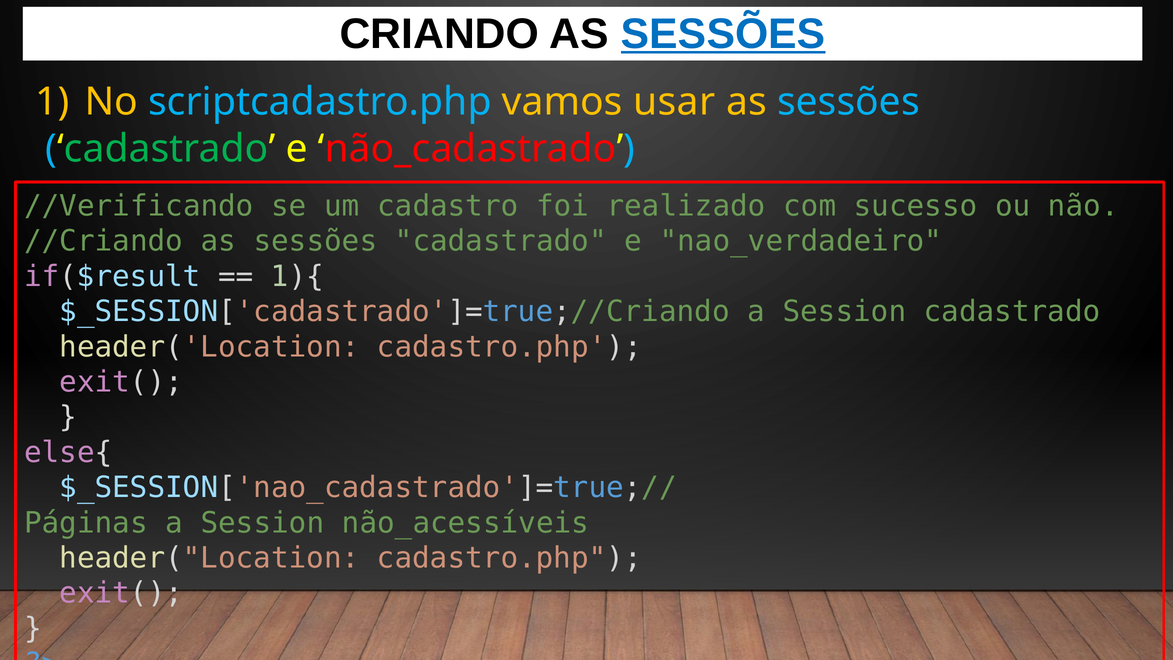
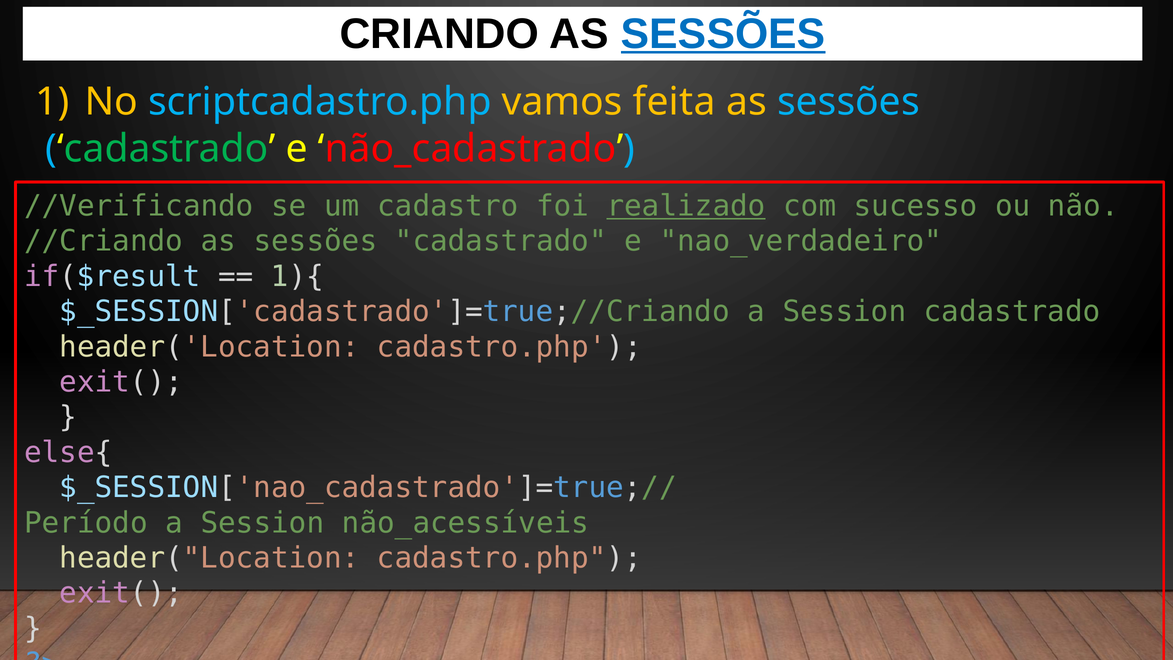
usar: usar -> feita
realizado underline: none -> present
Páginas: Páginas -> Período
